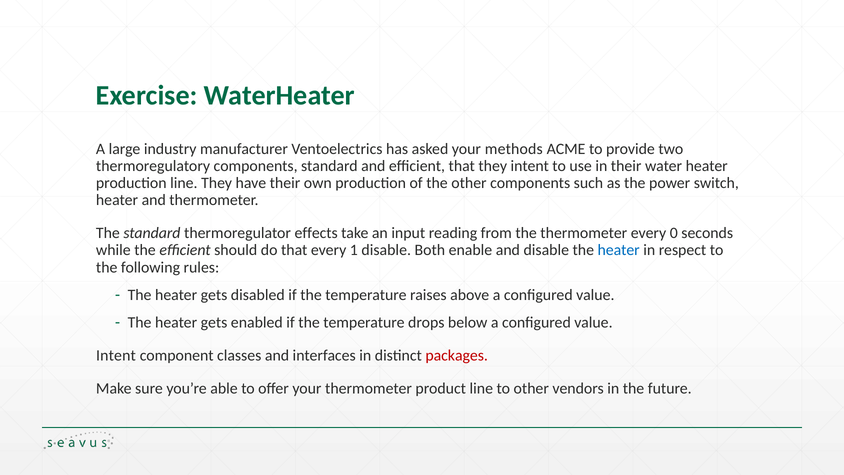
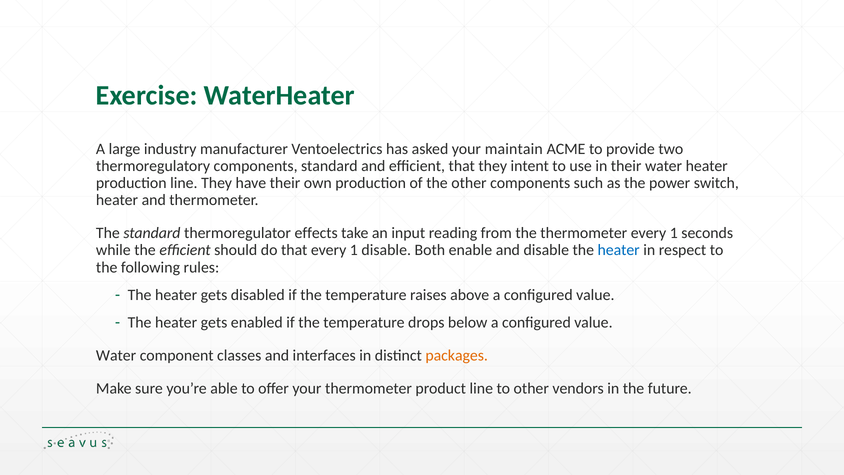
methods: methods -> maintain
thermometer every 0: 0 -> 1
Intent at (116, 355): Intent -> Water
packages colour: red -> orange
